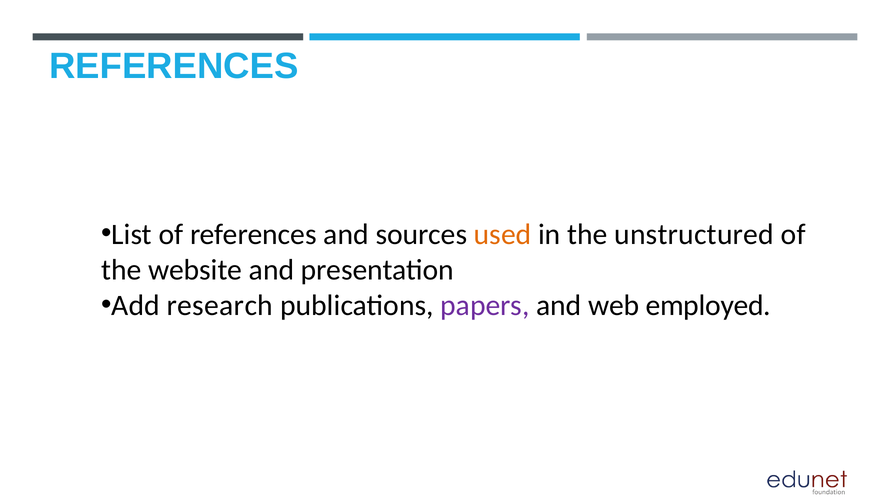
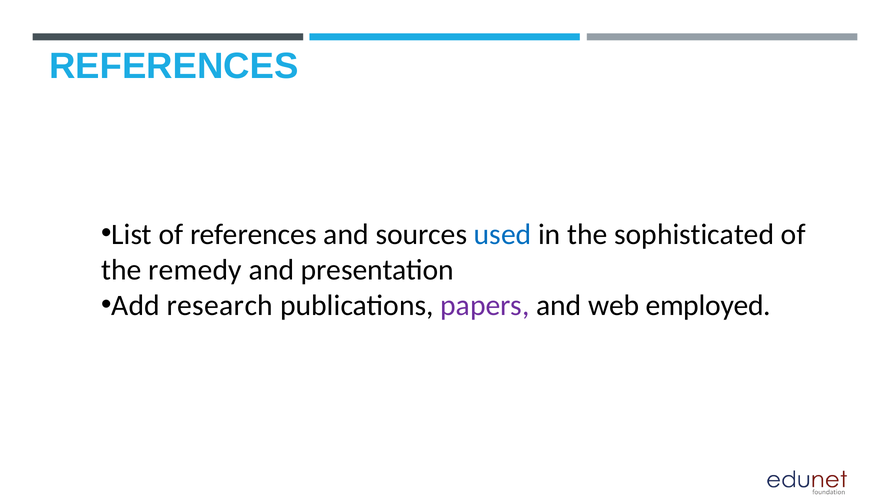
used colour: orange -> blue
unstructured: unstructured -> sophisticated
website: website -> remedy
